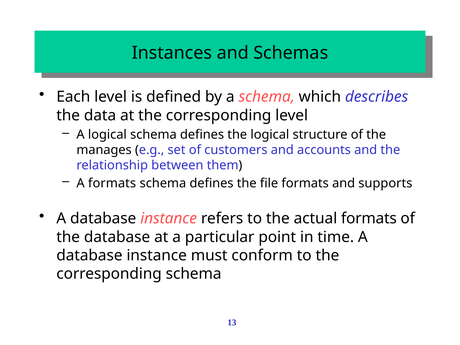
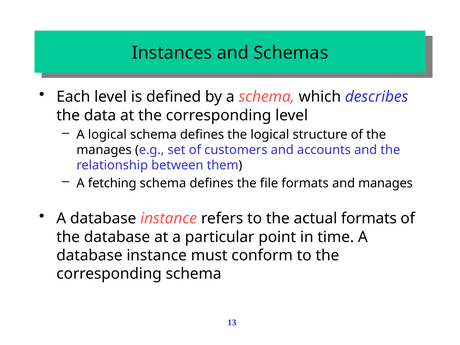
A formats: formats -> fetching
and supports: supports -> manages
